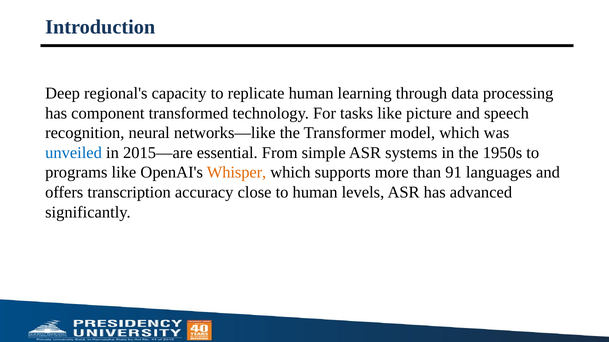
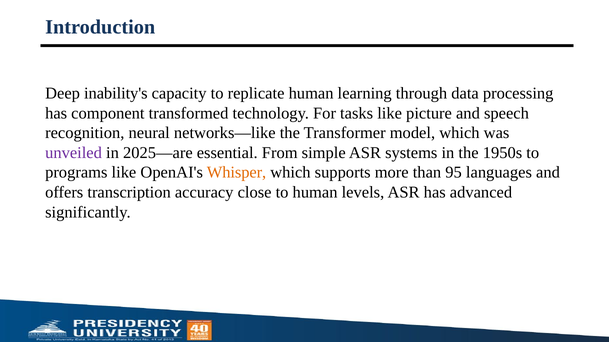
regional's: regional's -> inability's
unveiled colour: blue -> purple
2015—are: 2015—are -> 2025—are
91: 91 -> 95
